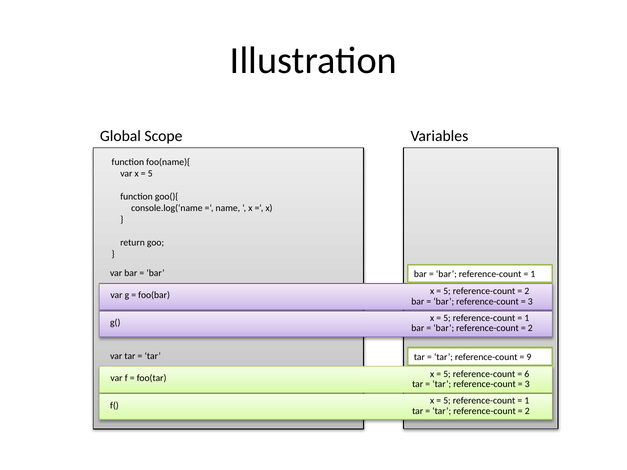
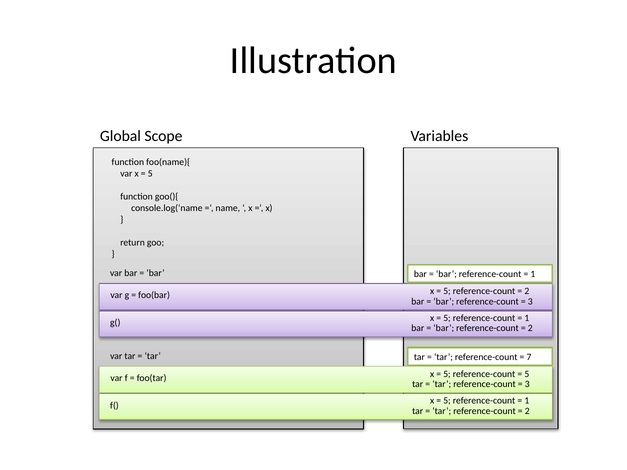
9: 9 -> 7
6 at (527, 374): 6 -> 5
